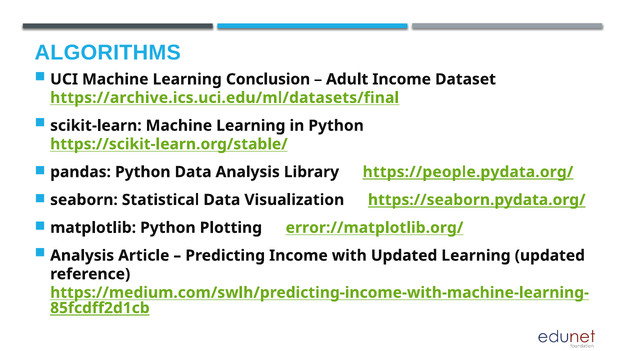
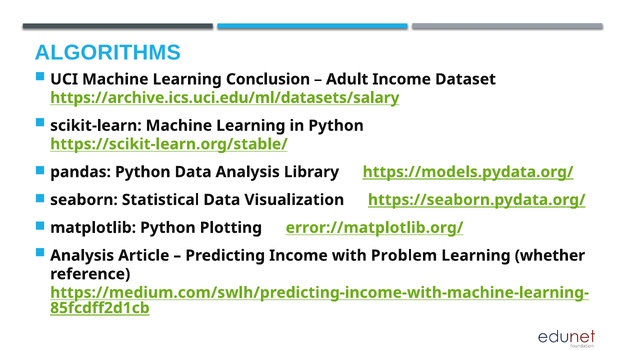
https://archive.ics.uci.edu/ml/datasets/final: https://archive.ics.uci.edu/ml/datasets/final -> https://archive.ics.uci.edu/ml/datasets/salary
https://people.pydata.org/: https://people.pydata.org/ -> https://models.pydata.org/
with Updated: Updated -> Problem
Learning updated: updated -> whether
